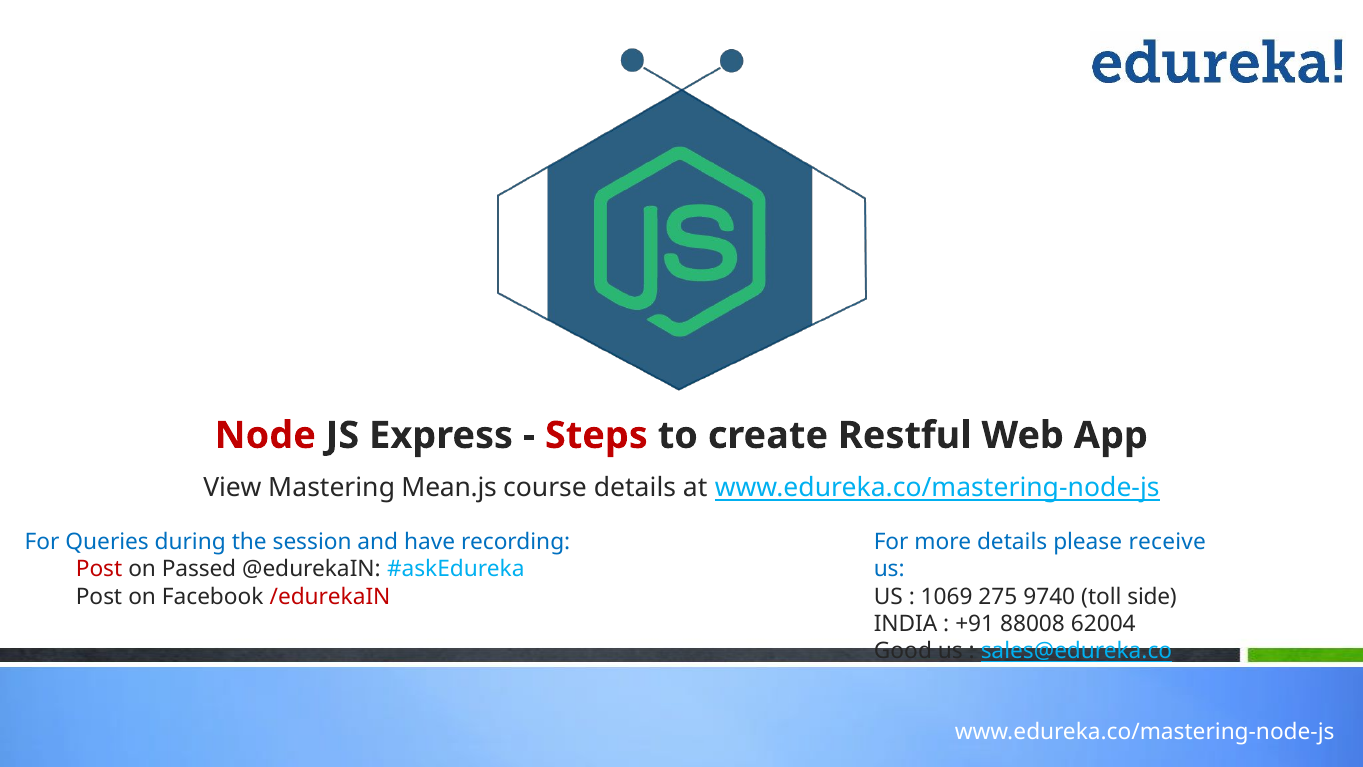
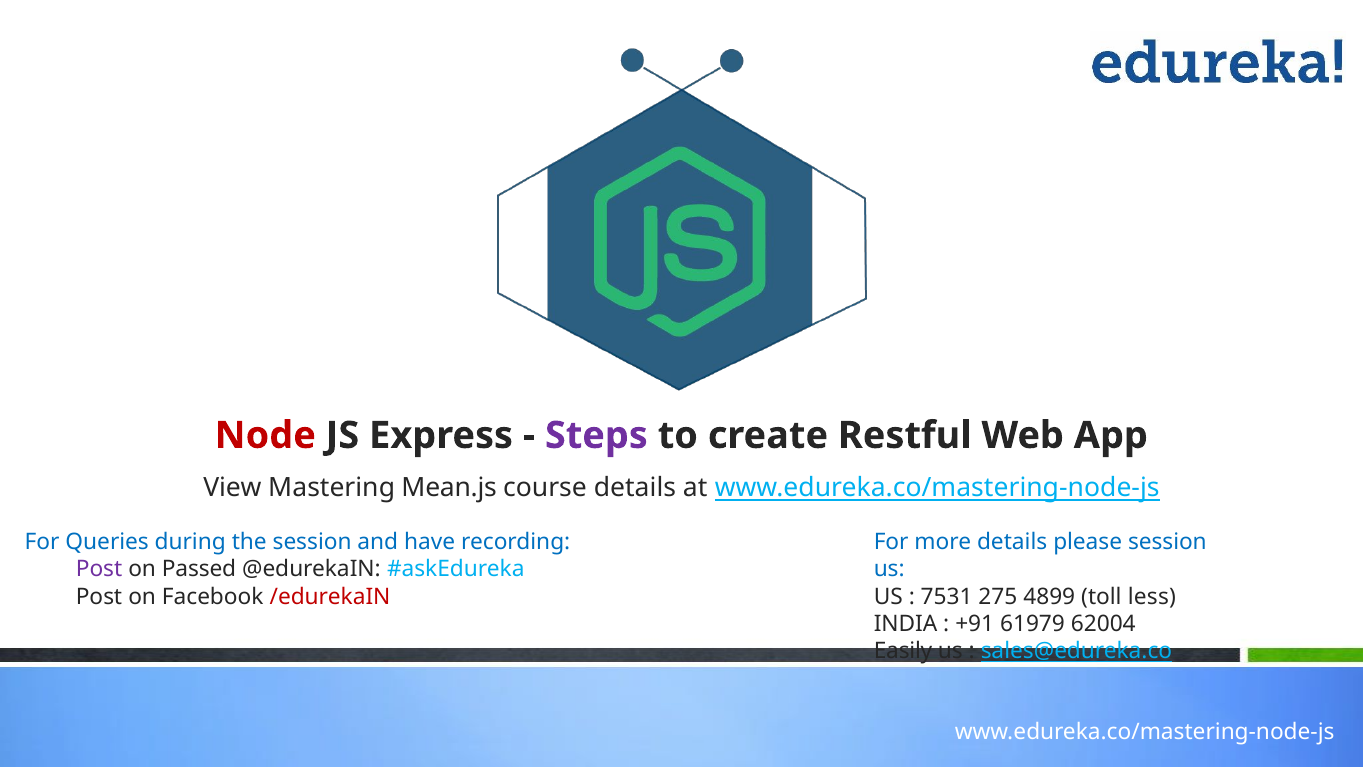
Steps colour: red -> purple
please receive: receive -> session
Post at (99, 569) colour: red -> purple
1069: 1069 -> 7531
9740: 9740 -> 4899
side: side -> less
88008: 88008 -> 61979
Good: Good -> Easily
